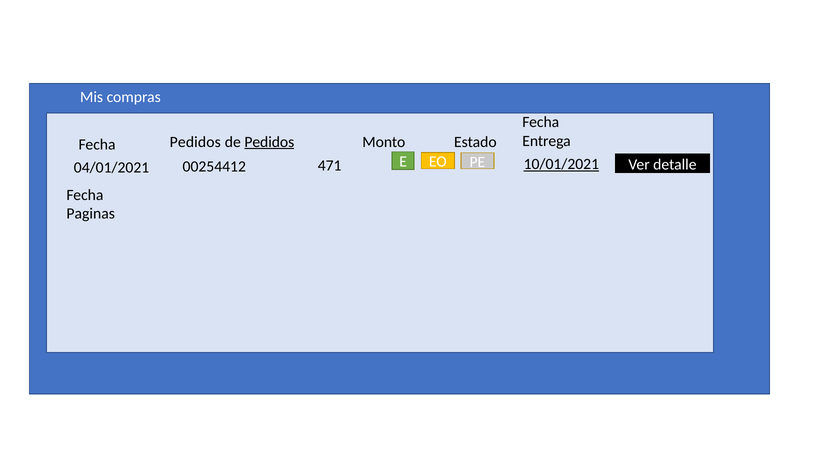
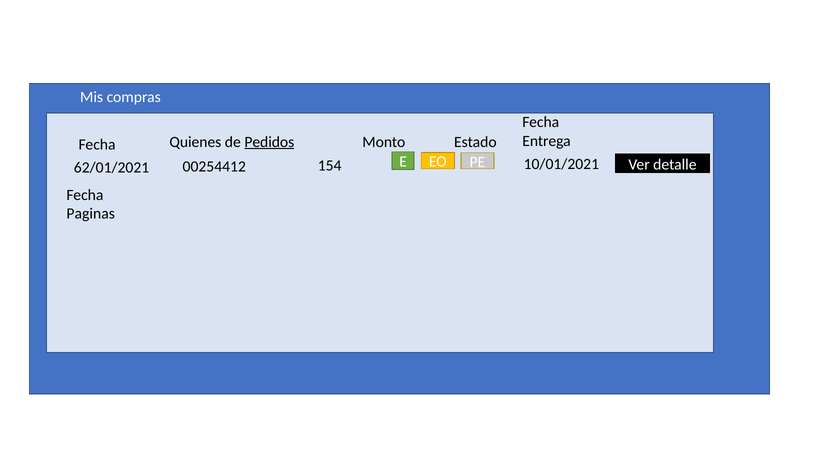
Fecha Pedidos: Pedidos -> Quienes
10/01/2021 underline: present -> none
04/01/2021: 04/01/2021 -> 62/01/2021
471: 471 -> 154
